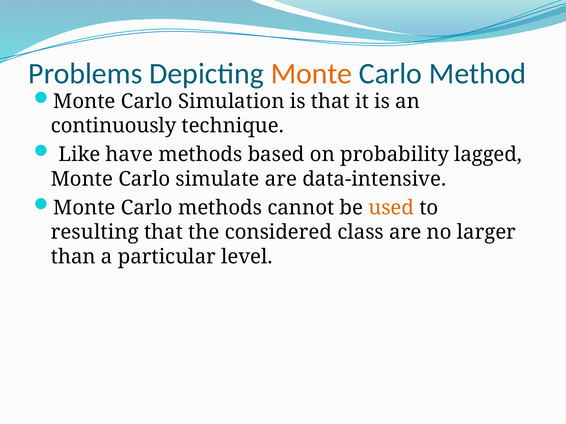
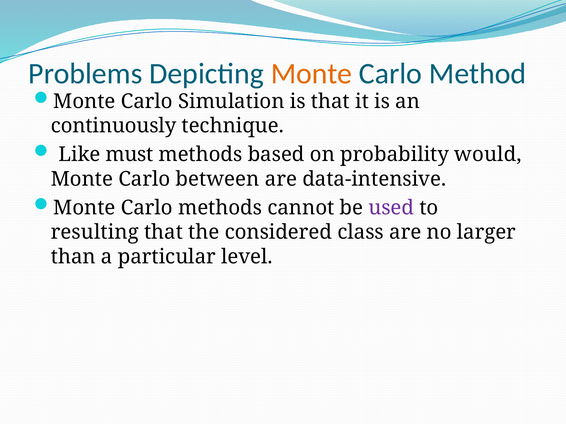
have: have -> must
lagged: lagged -> would
simulate: simulate -> between
used colour: orange -> purple
